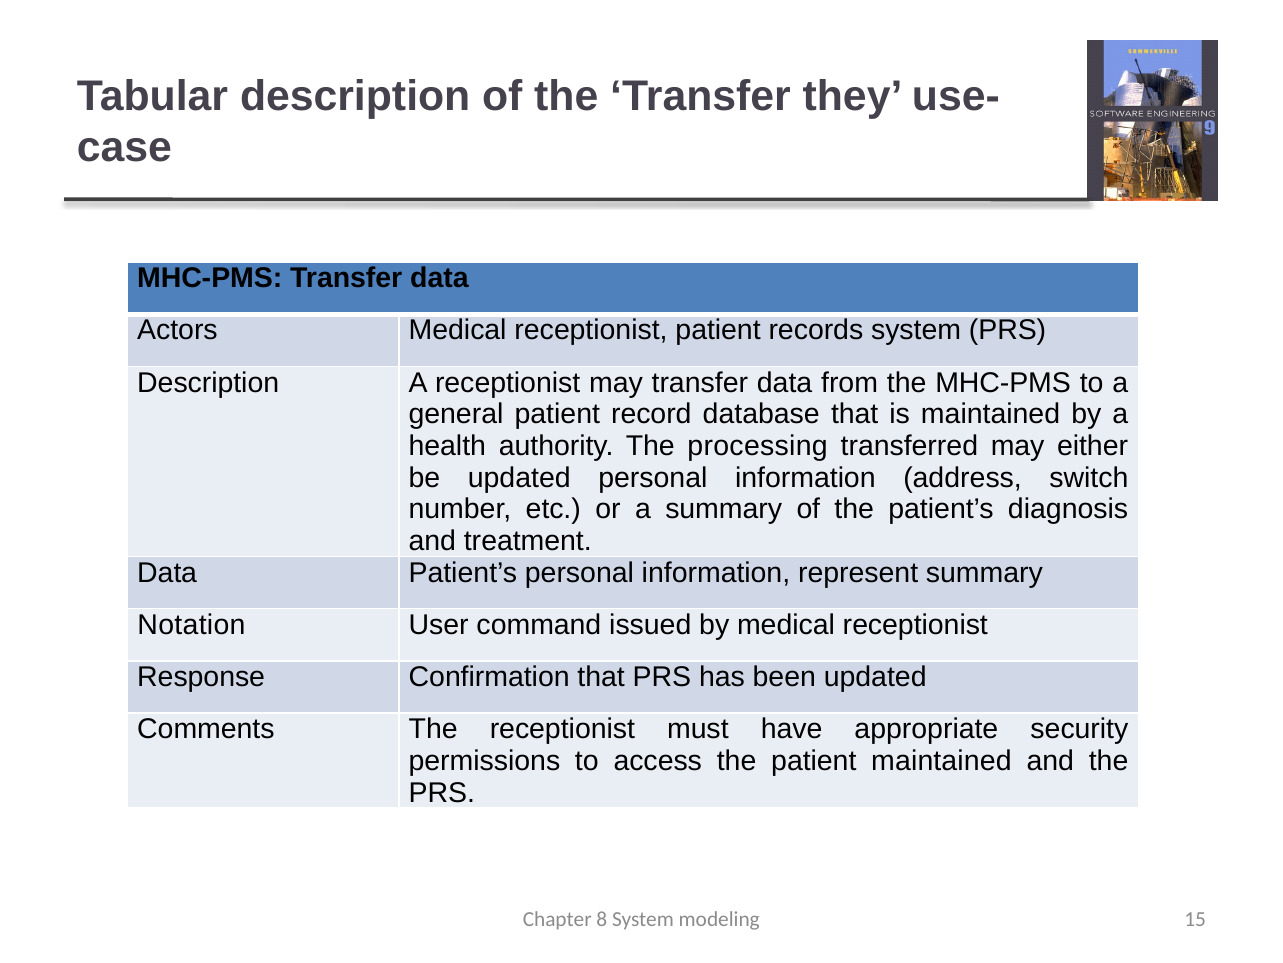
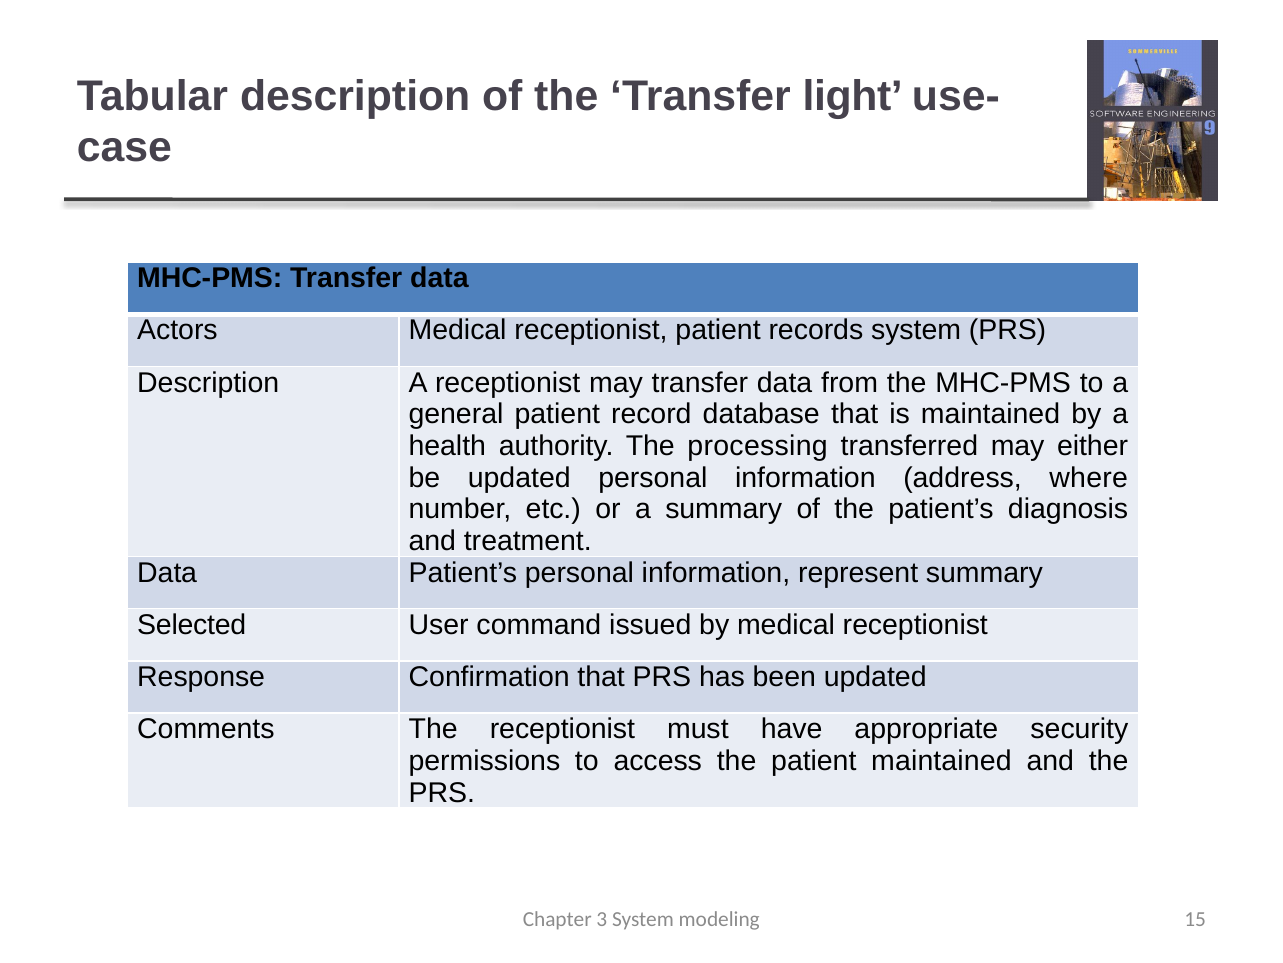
they: they -> light
switch: switch -> where
Notation: Notation -> Selected
8: 8 -> 3
